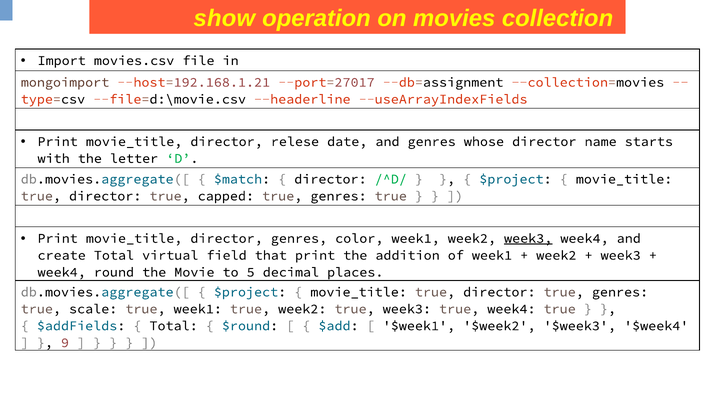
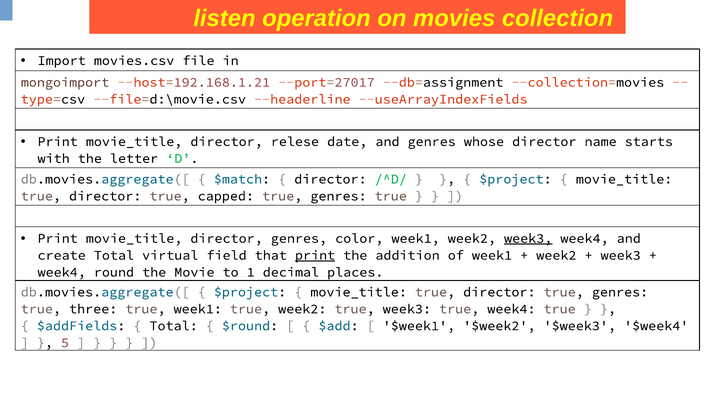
show: show -> listen
print at (315, 255) underline: none -> present
5: 5 -> 1
scale: scale -> three
9: 9 -> 5
